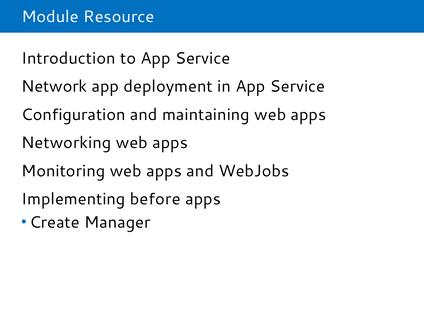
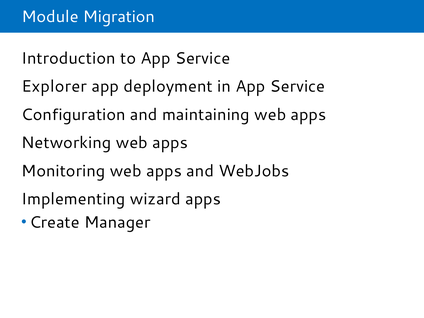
Resource: Resource -> Migration
Network: Network -> Explorer
before: before -> wizard
